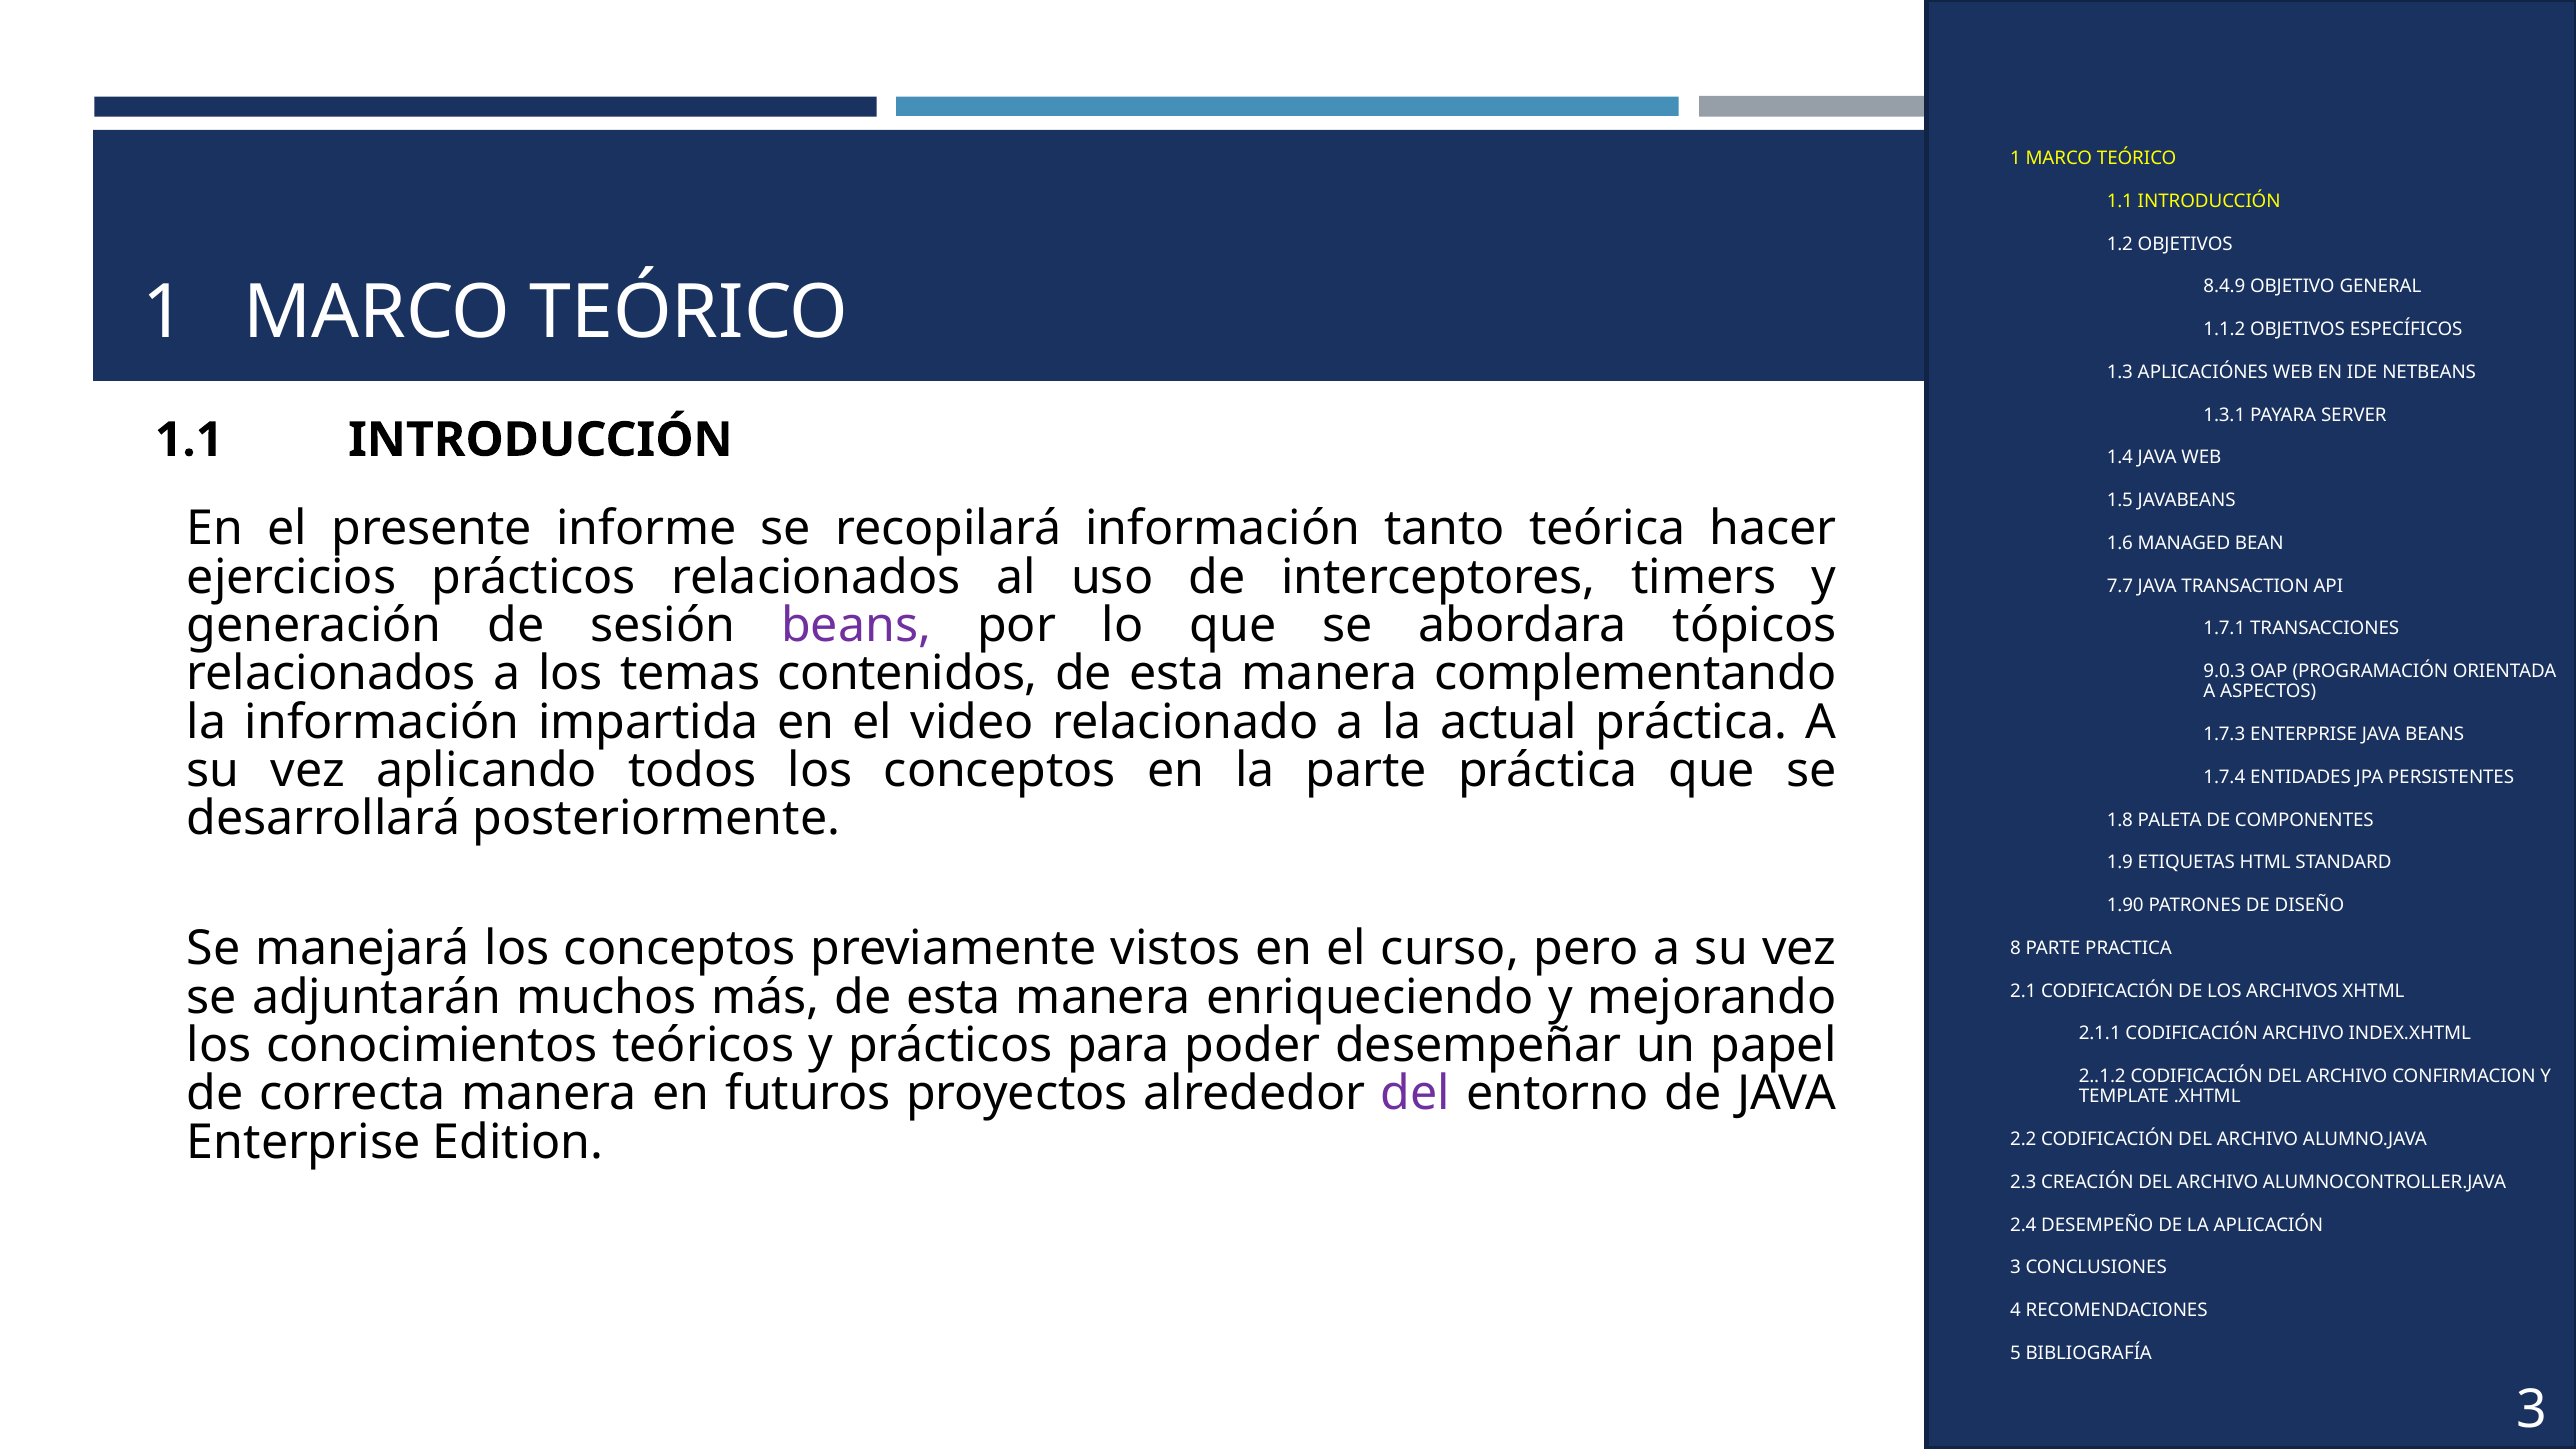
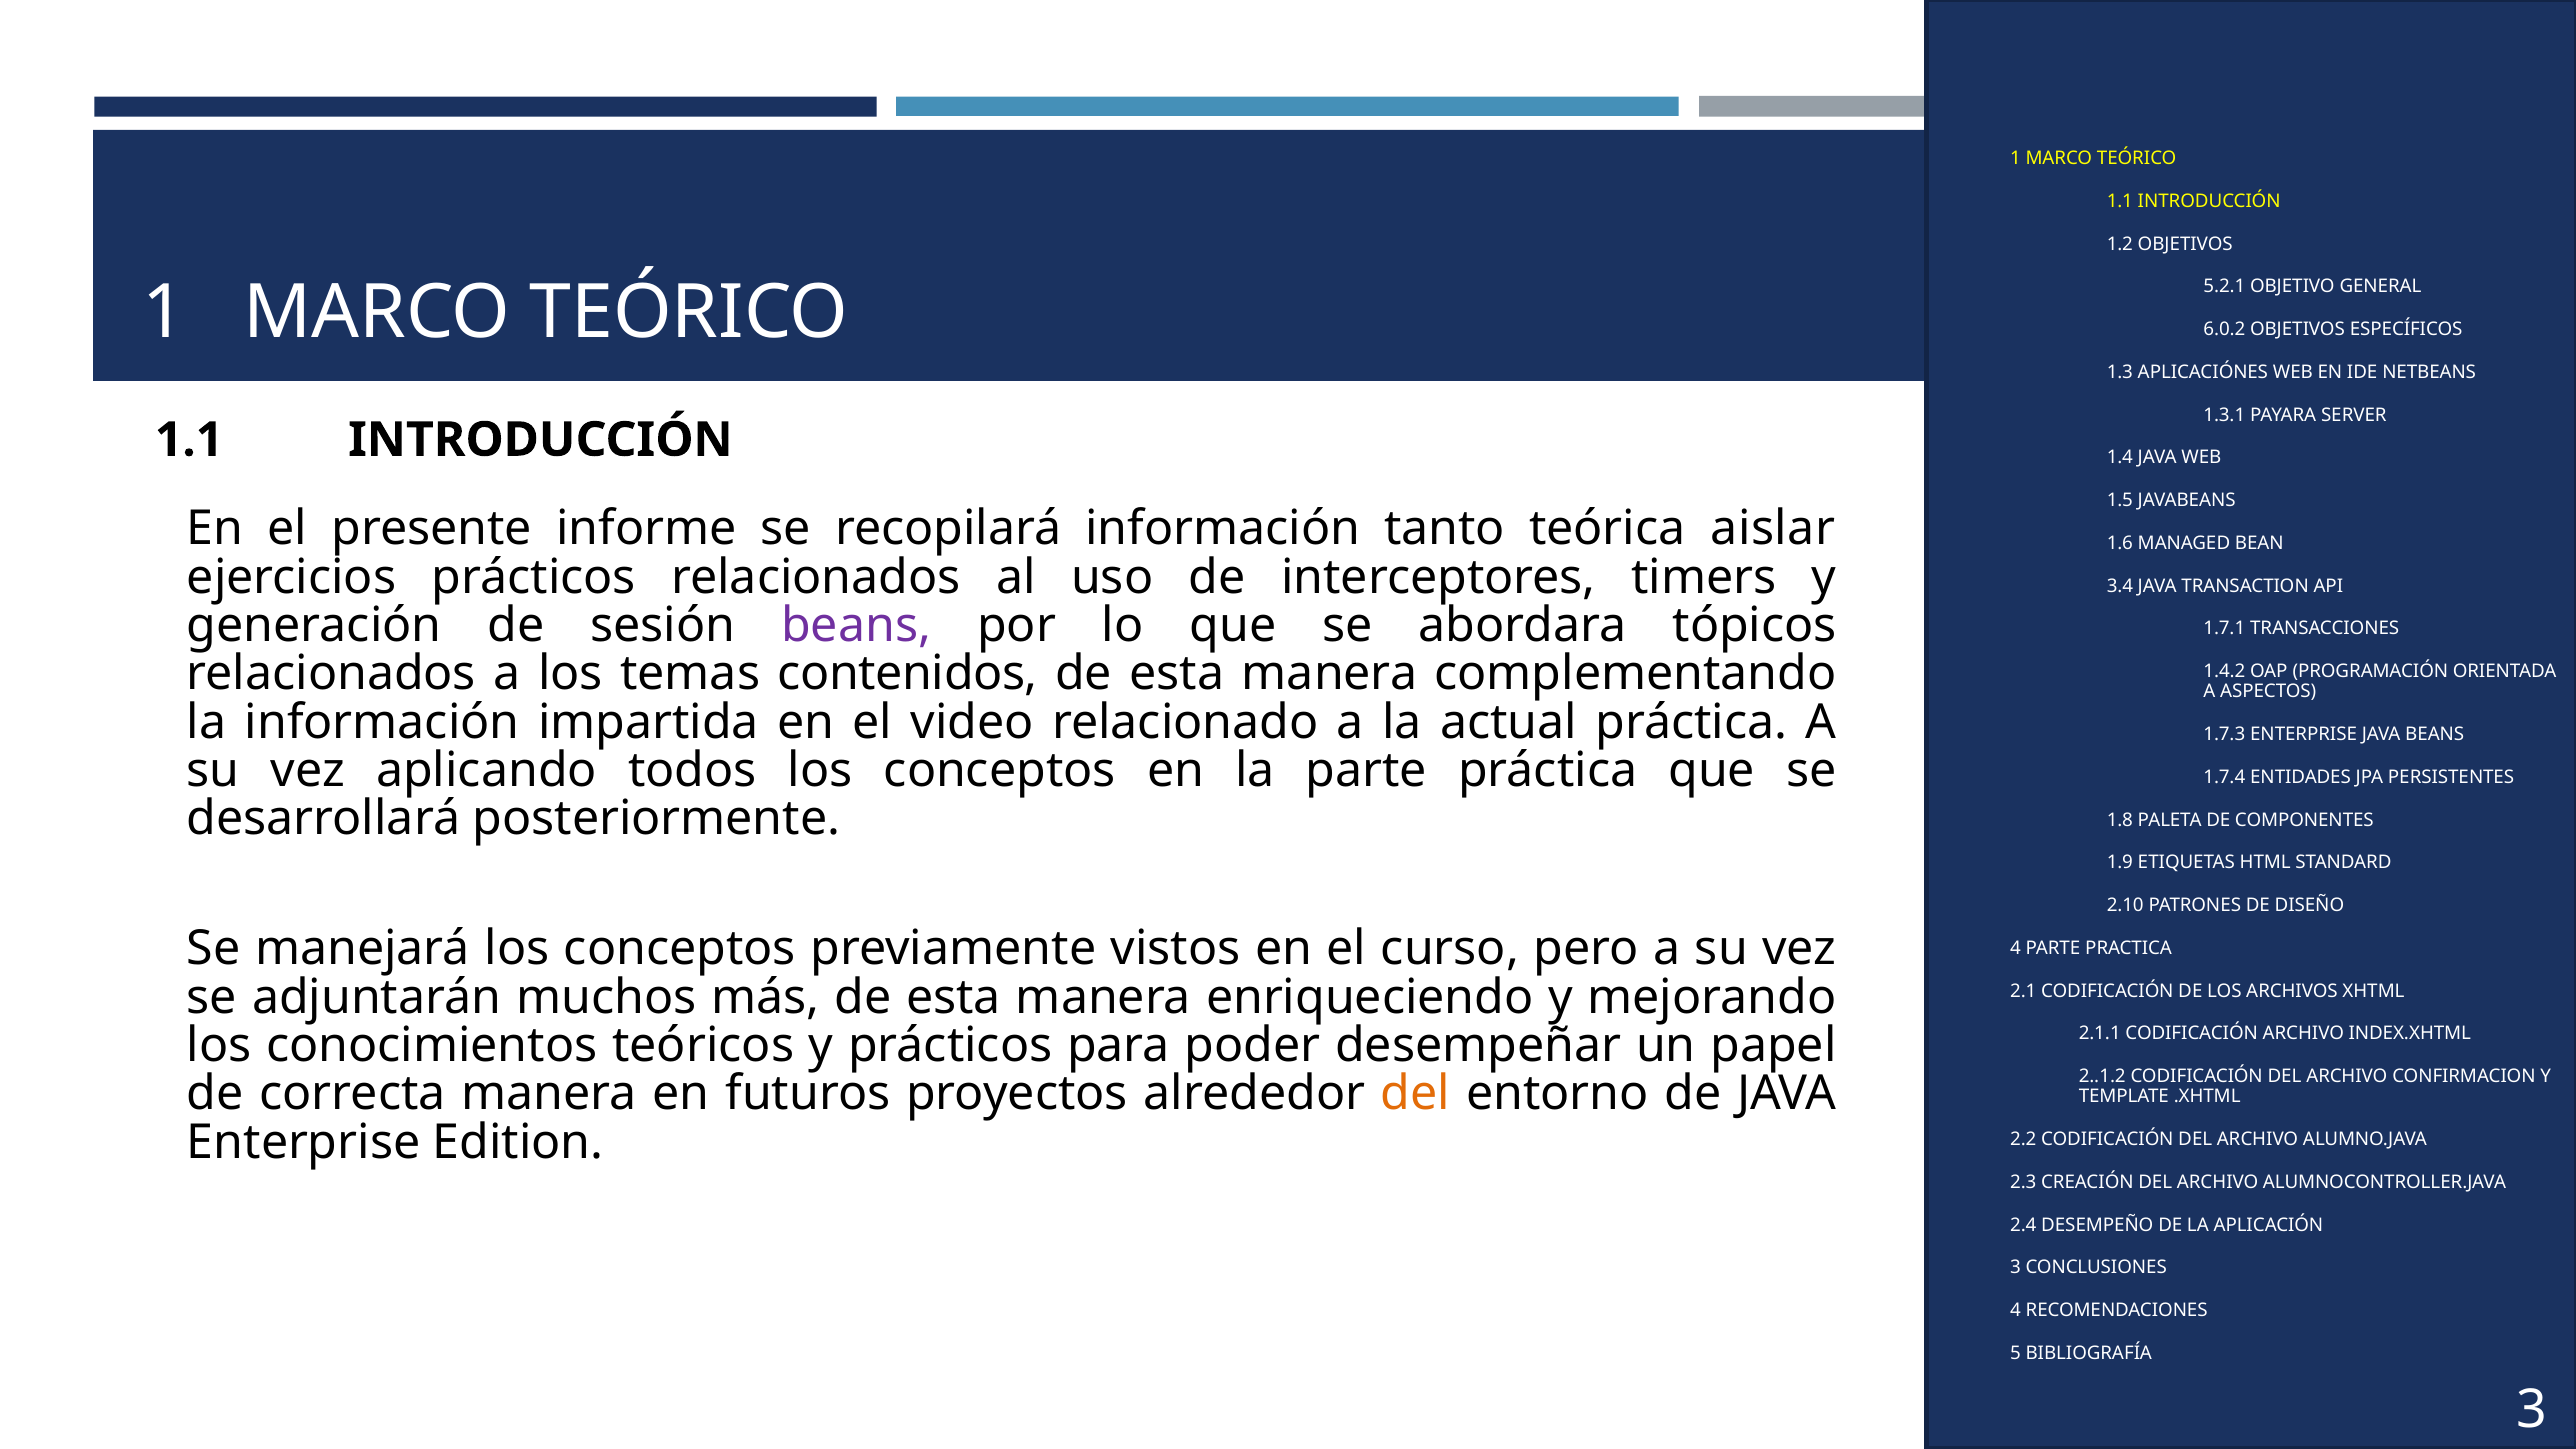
8.4.9: 8.4.9 -> 5.2.1
1.1.2: 1.1.2 -> 6.0.2
hacer: hacer -> aislar
7.7: 7.7 -> 3.4
9.0.3: 9.0.3 -> 1.4.2
1.90: 1.90 -> 2.10
8 at (2016, 948): 8 -> 4
del at (1416, 1094) colour: purple -> orange
